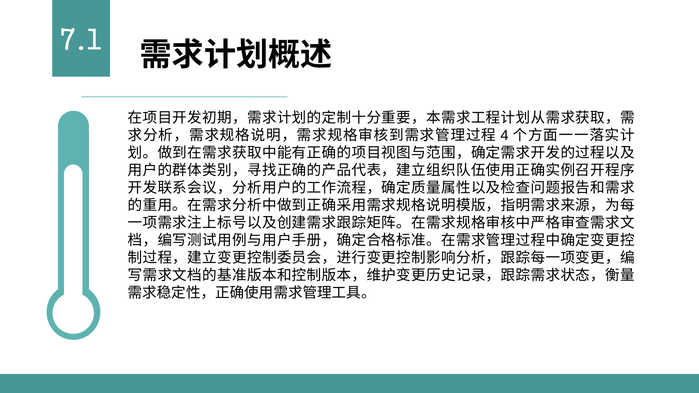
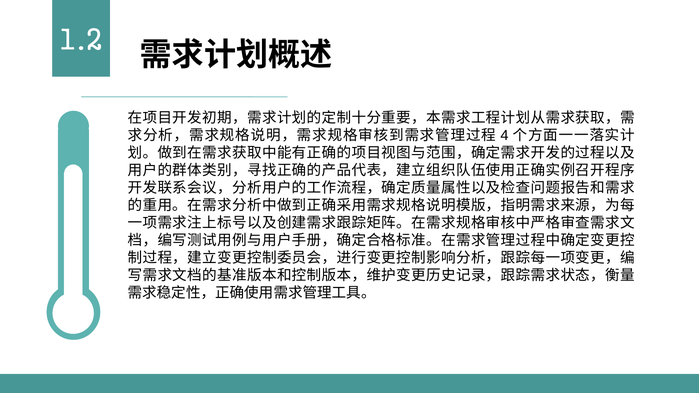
7.1: 7.1 -> 1.2
